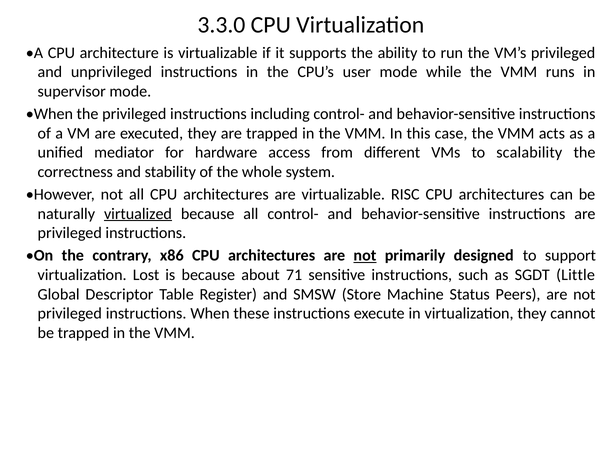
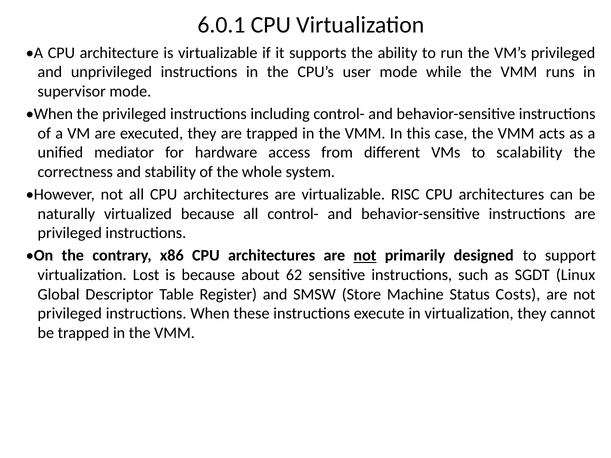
3.3.0: 3.3.0 -> 6.0.1
virtualized underline: present -> none
71: 71 -> 62
Little: Little -> Linux
Peers: Peers -> Costs
